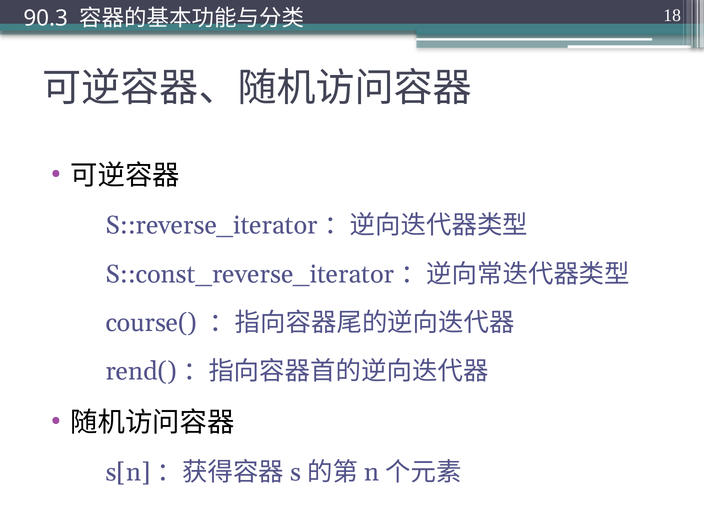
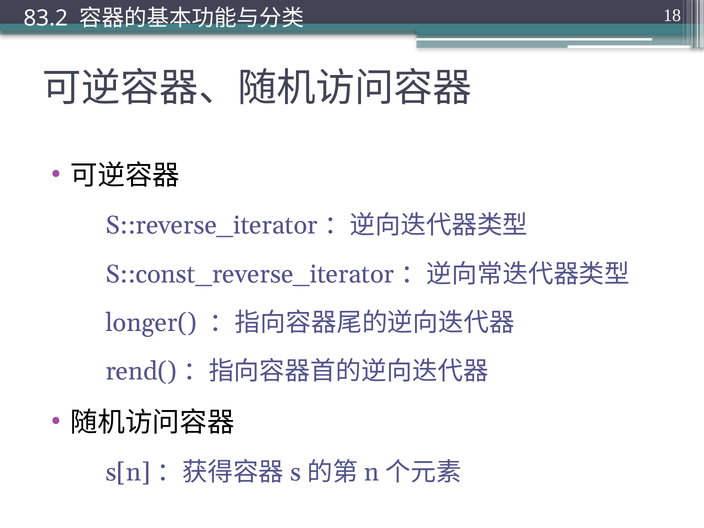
90.3: 90.3 -> 83.2
course(: course( -> longer(
